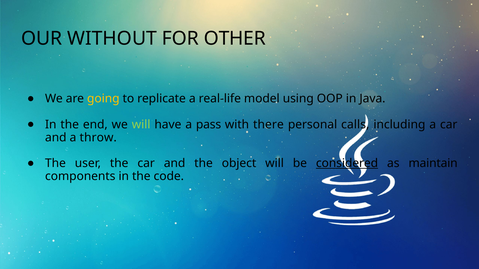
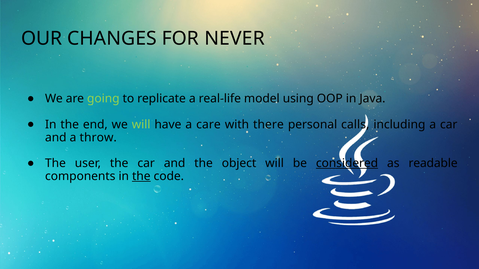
WITHOUT: WITHOUT -> CHANGES
OTHER: OTHER -> NEVER
going colour: yellow -> light green
pass: pass -> care
maintain: maintain -> readable
the at (141, 176) underline: none -> present
